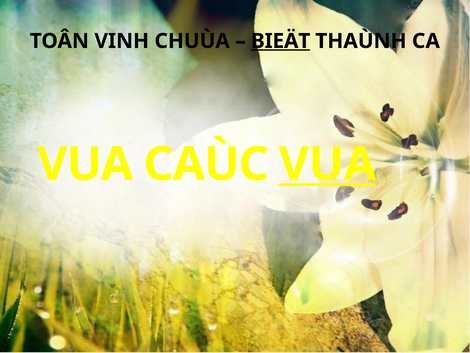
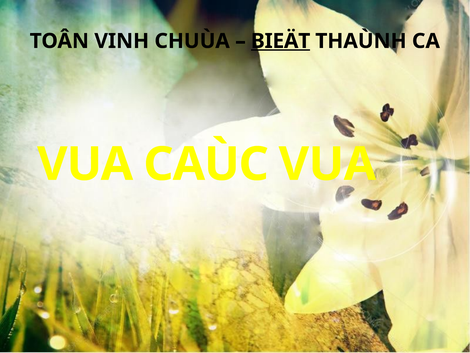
VUA at (327, 164) underline: present -> none
